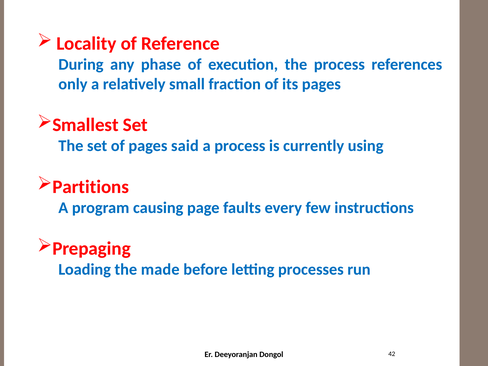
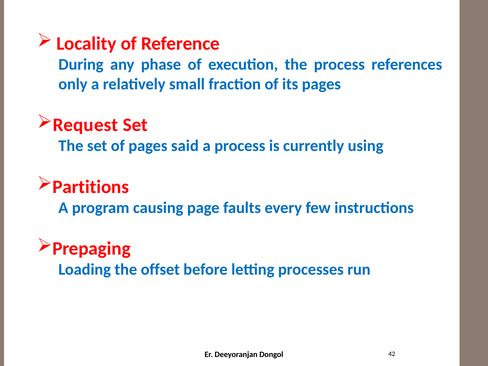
Smallest: Smallest -> Request
made: made -> offset
